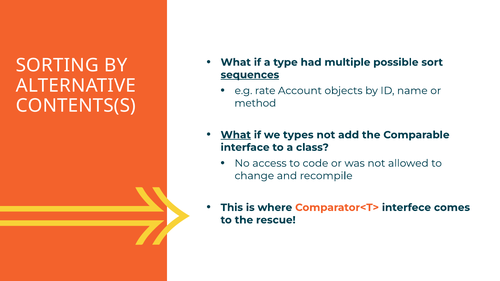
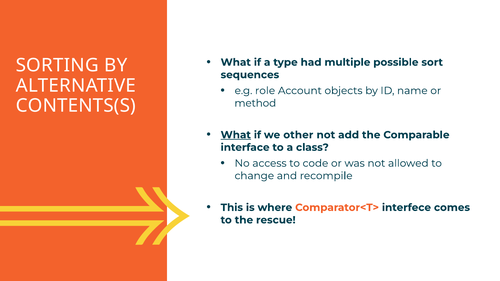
sequences underline: present -> none
rate: rate -> role
types: types -> other
